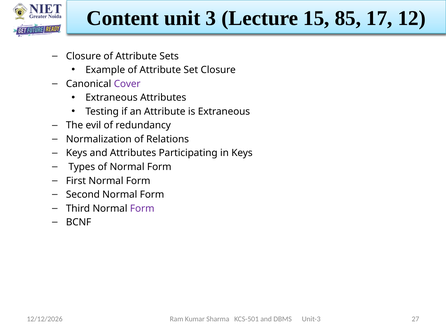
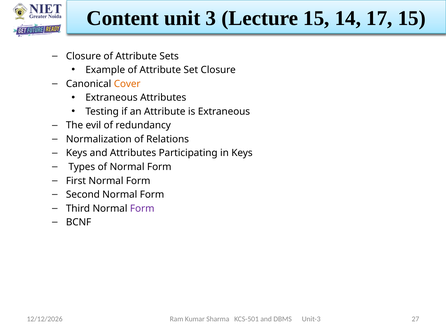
85: 85 -> 14
17 12: 12 -> 15
Cover colour: purple -> orange
